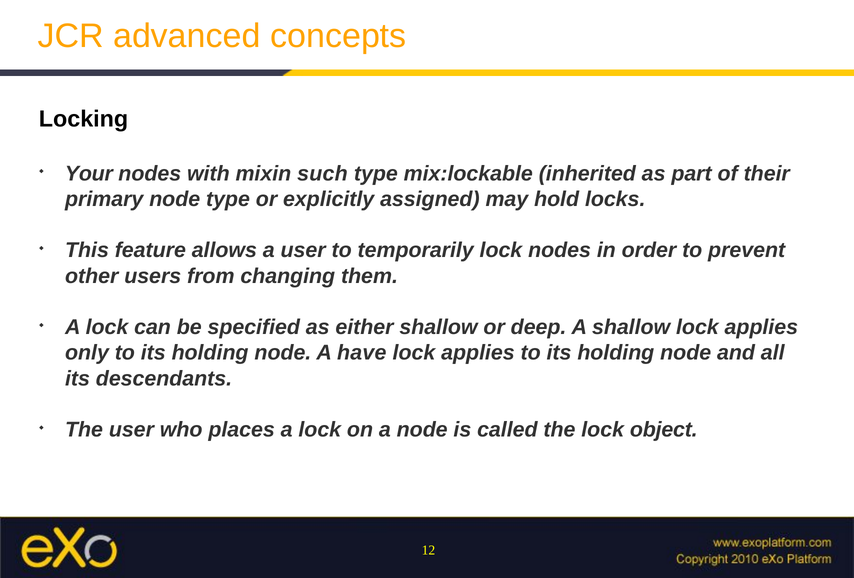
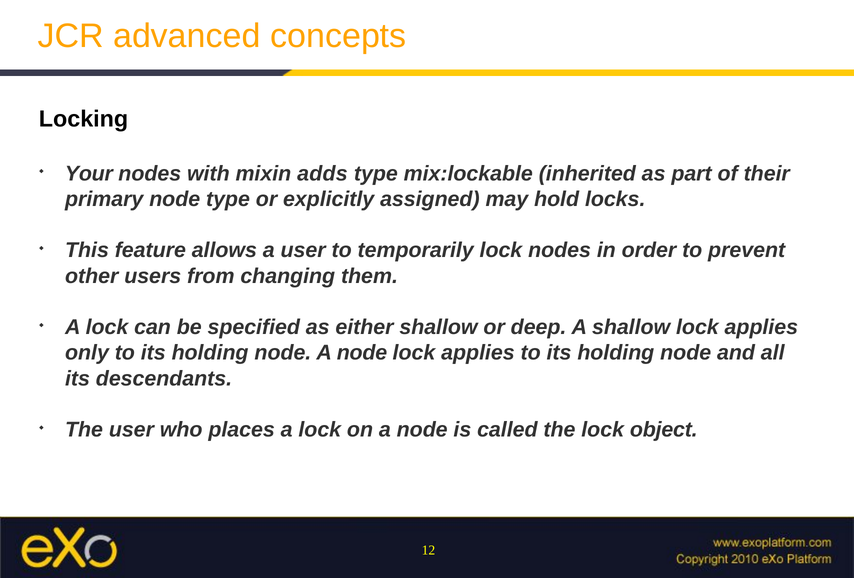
such: such -> adds
node A have: have -> node
